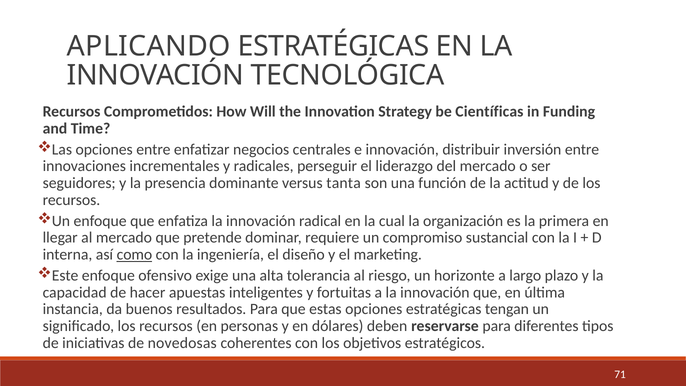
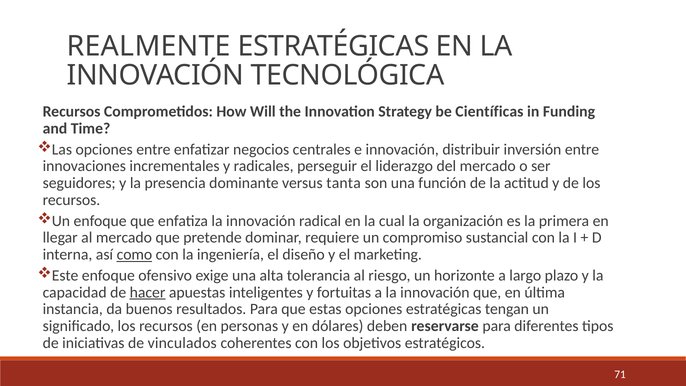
APLICANDO: APLICANDO -> REALMENTE
hacer underline: none -> present
novedosas: novedosas -> vinculados
